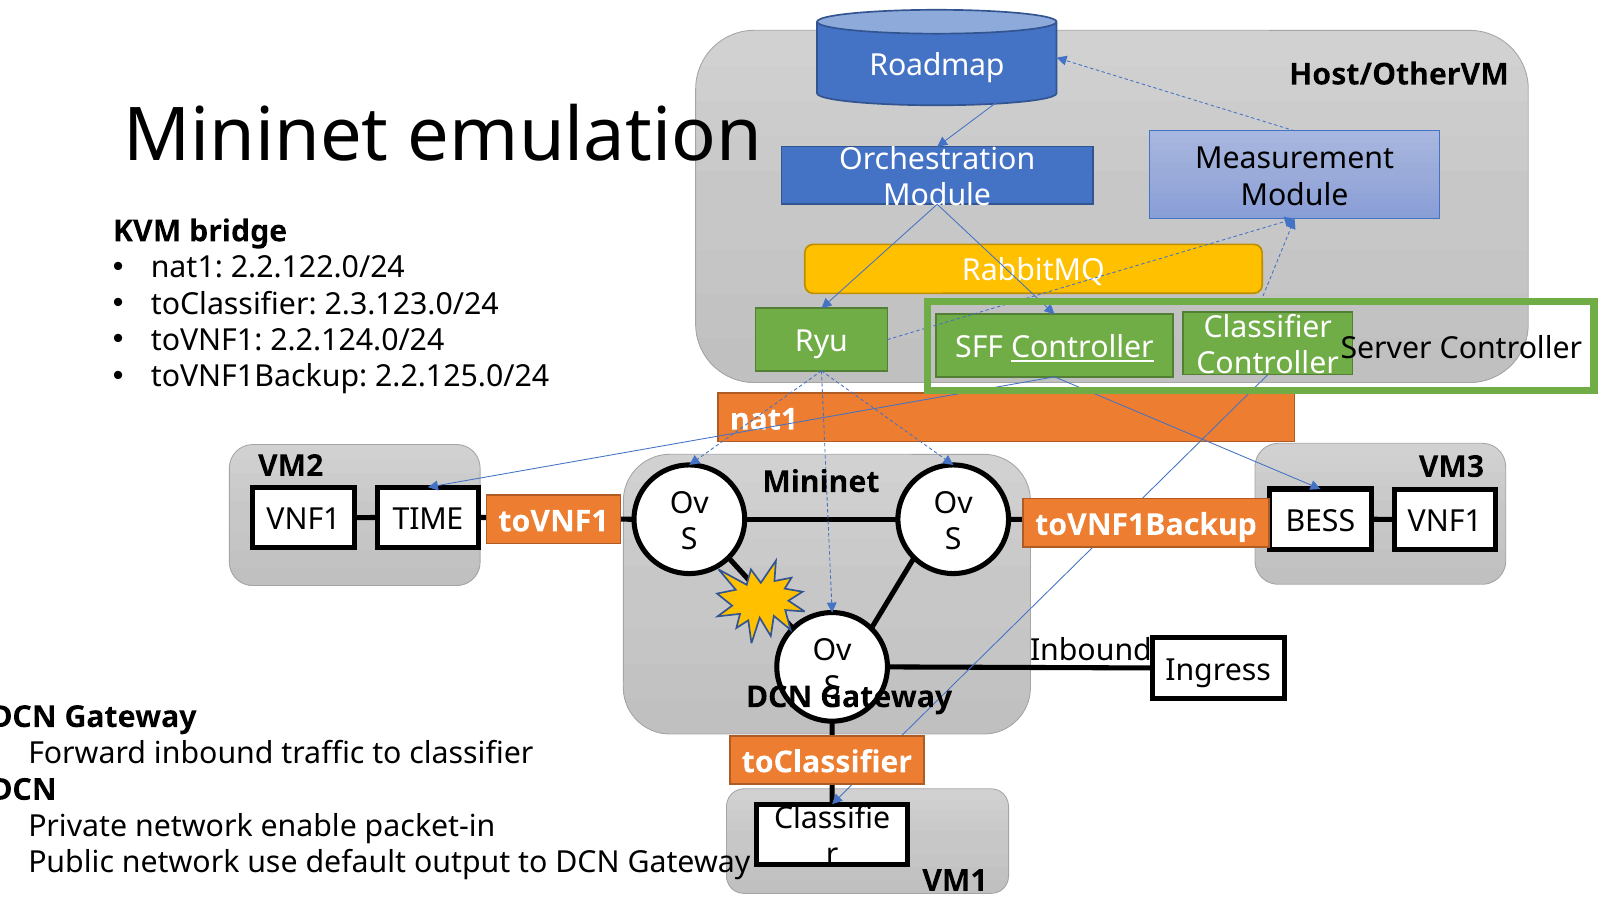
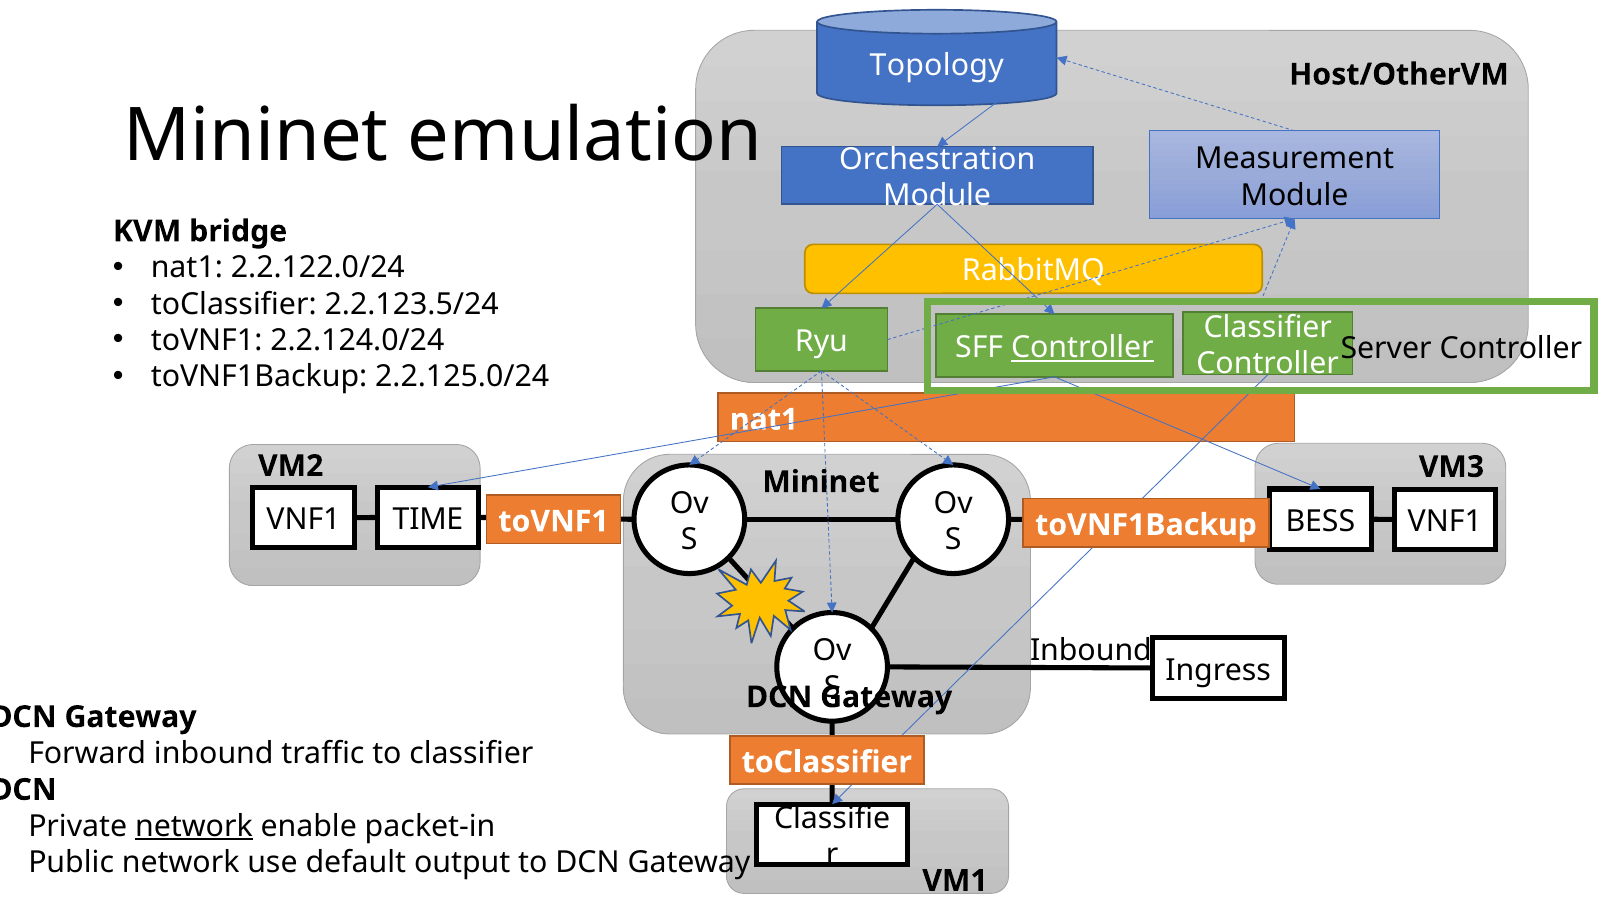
Roadmap: Roadmap -> Topology
2.3.123.0/24: 2.3.123.0/24 -> 2.2.123.5/24
network at (194, 826) underline: none -> present
